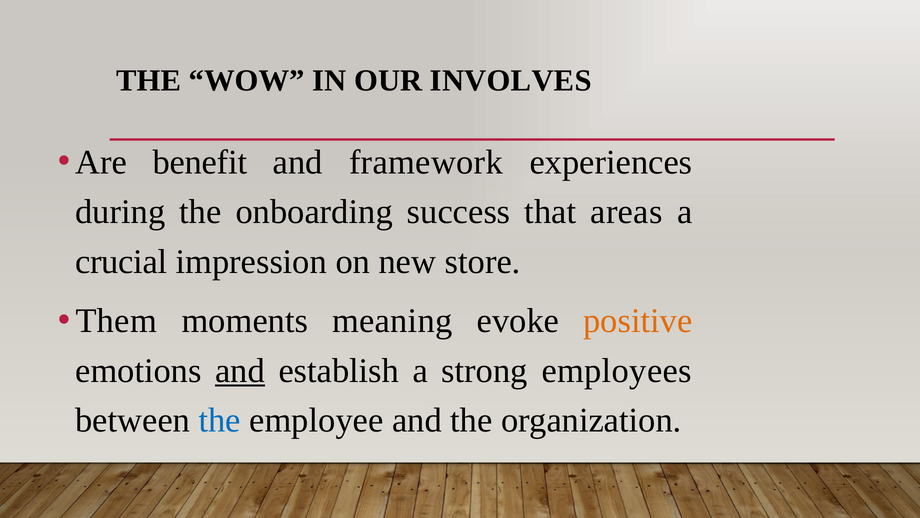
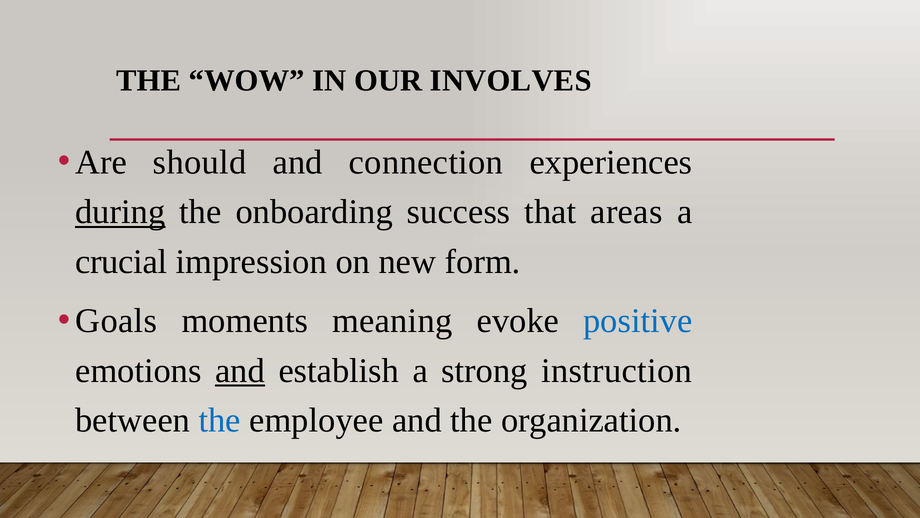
benefit: benefit -> should
framework: framework -> connection
during underline: none -> present
store: store -> form
Them: Them -> Goals
positive colour: orange -> blue
employees: employees -> instruction
